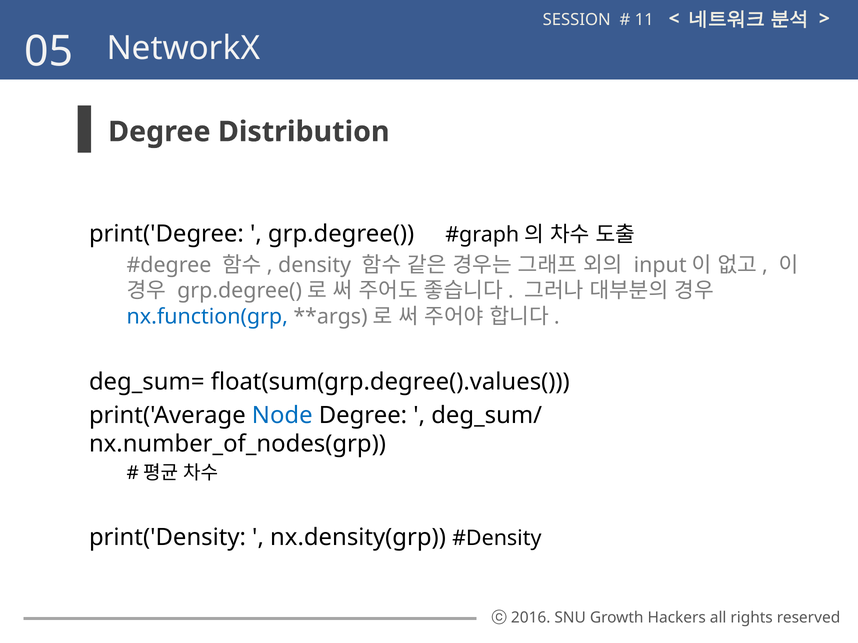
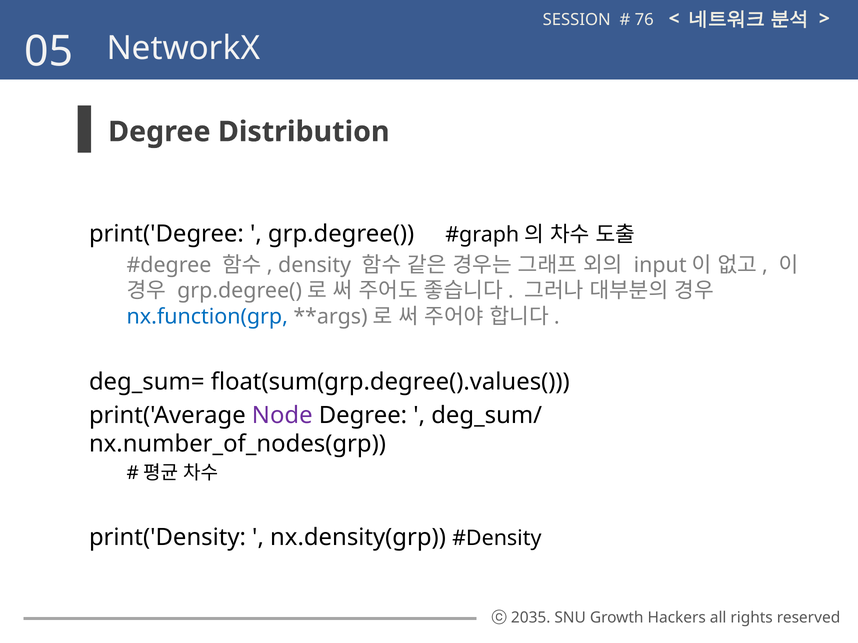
11: 11 -> 76
Node colour: blue -> purple
2016: 2016 -> 2035
